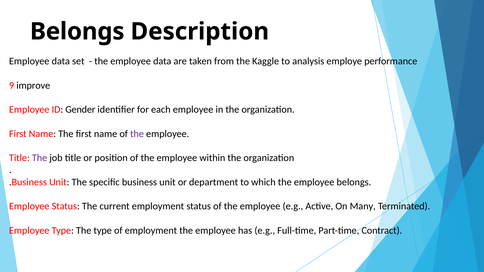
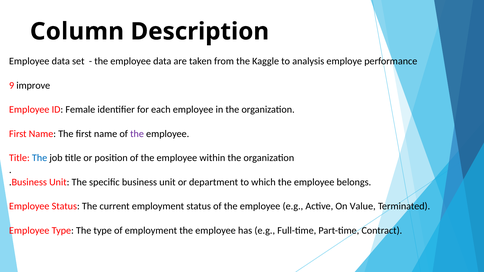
Belongs at (77, 32): Belongs -> Column
Gender: Gender -> Female
The at (40, 158) colour: purple -> blue
Many: Many -> Value
